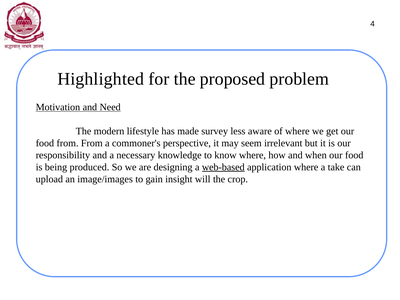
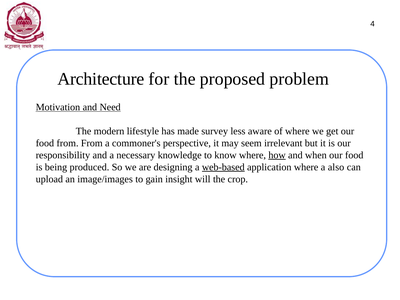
Highlighted: Highlighted -> Architecture
how underline: none -> present
take: take -> also
